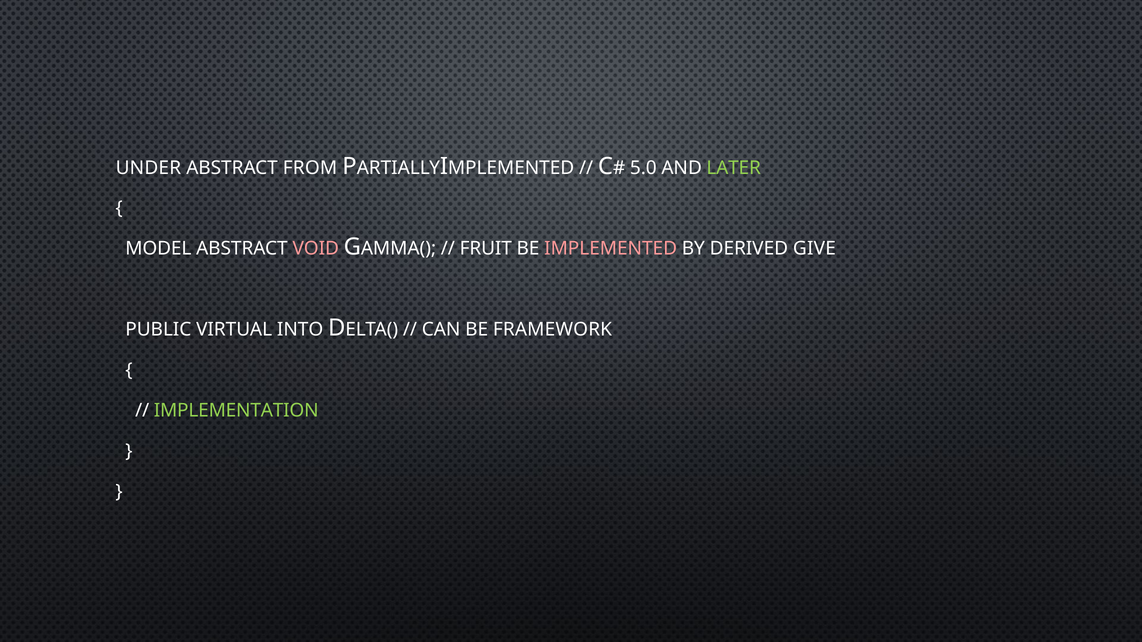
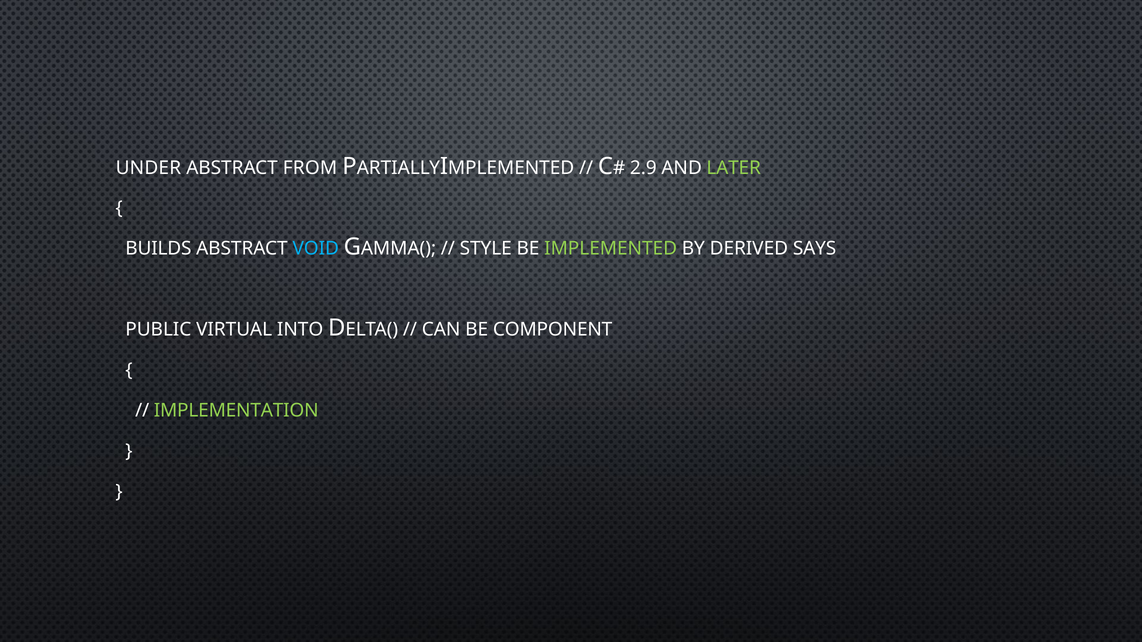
5.0: 5.0 -> 2.9
MODEL: MODEL -> BUILDS
VOID colour: pink -> light blue
FRUIT: FRUIT -> STYLE
IMPLEMENTED colour: pink -> light green
GIVE: GIVE -> SAYS
FRAMEWORK: FRAMEWORK -> COMPONENT
